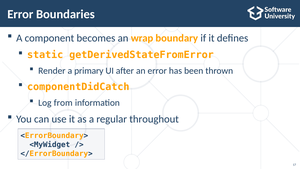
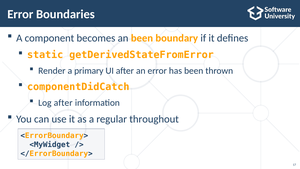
an wrap: wrap -> been
Log from: from -> after
